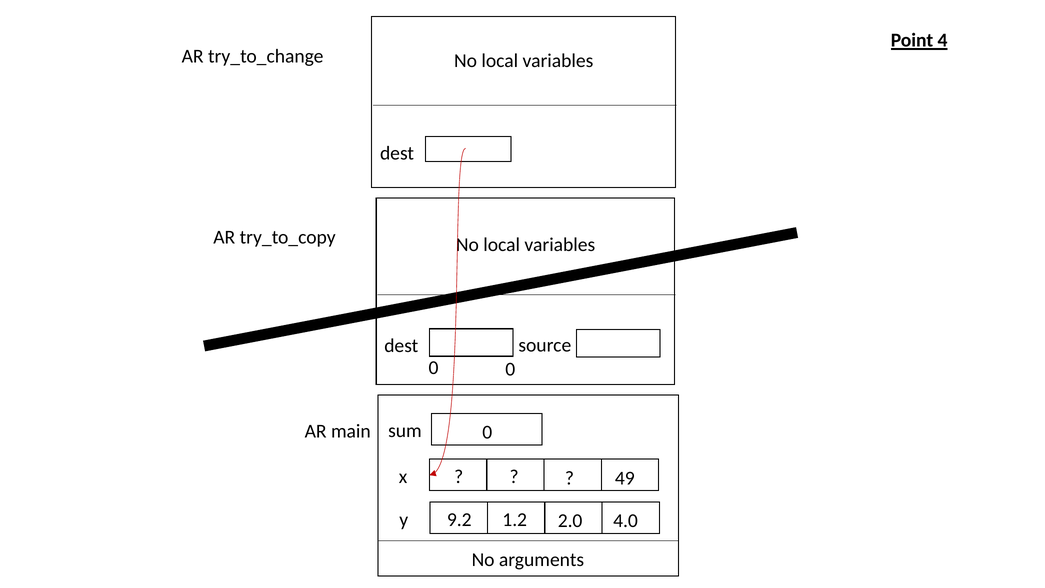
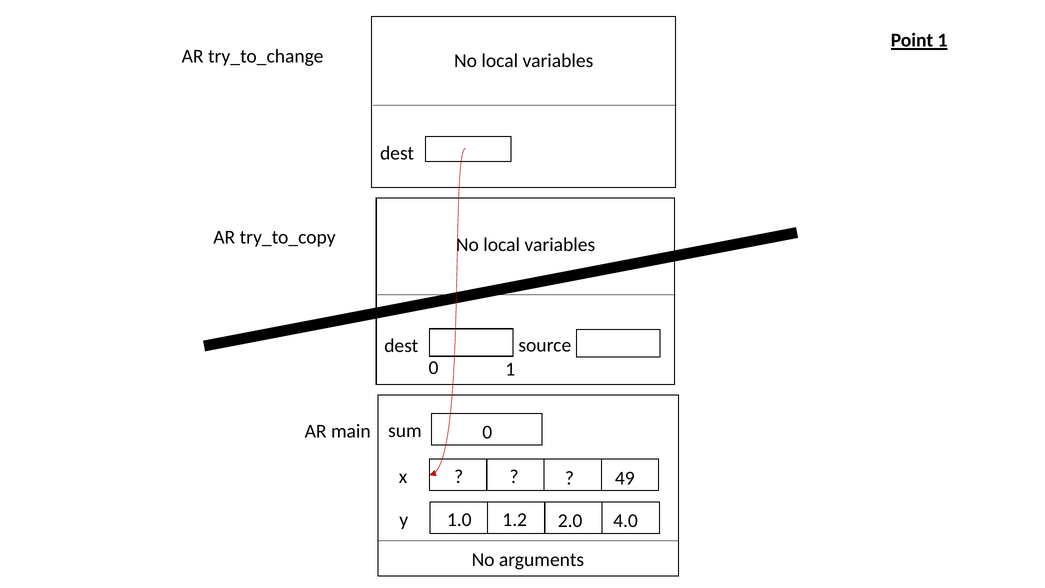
Point 4: 4 -> 1
0 0: 0 -> 1
9.2: 9.2 -> 1.0
